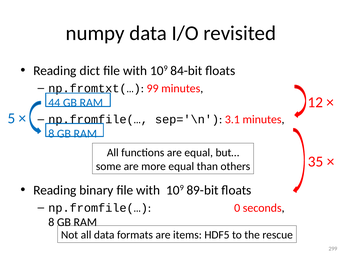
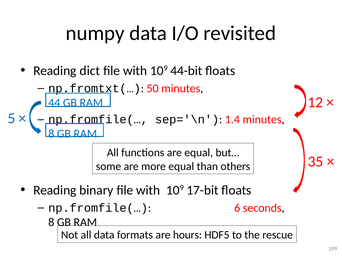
84-bit: 84-bit -> 44-bit
99: 99 -> 50
3.1: 3.1 -> 1.4
89-bit: 89-bit -> 17-bit
0: 0 -> 6
items: items -> hours
